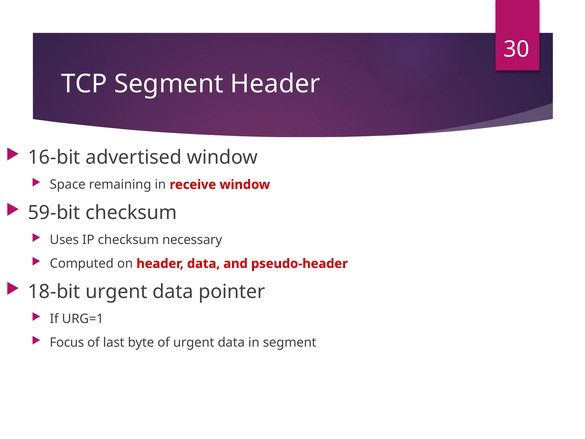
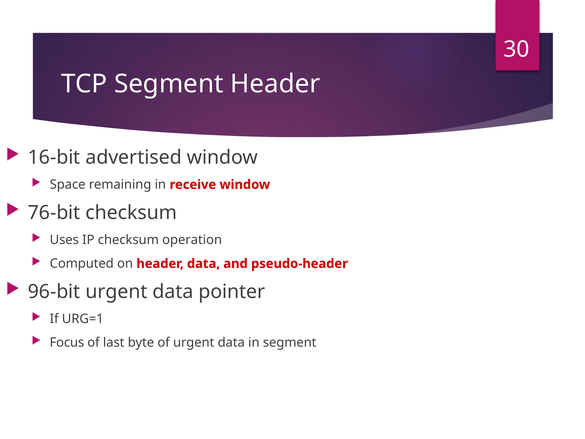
59-bit: 59-bit -> 76-bit
necessary: necessary -> operation
18-bit: 18-bit -> 96-bit
